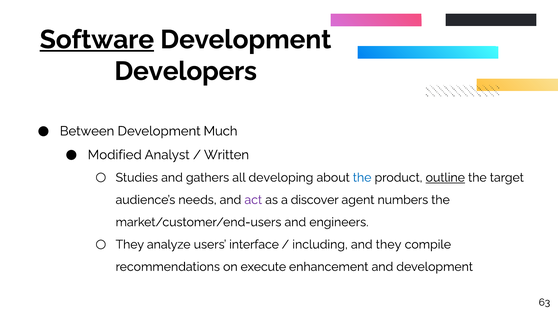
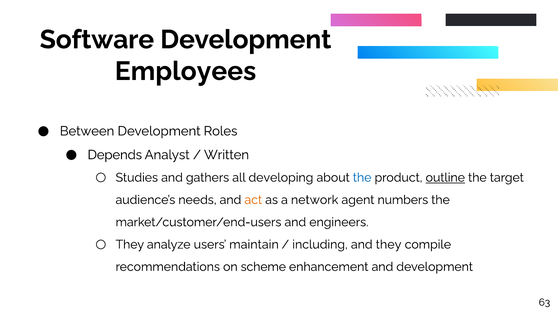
Software underline: present -> none
Developers: Developers -> Employees
Much: Much -> Roles
Modified: Modified -> Depends
act colour: purple -> orange
discover: discover -> network
interface: interface -> maintain
execute: execute -> scheme
